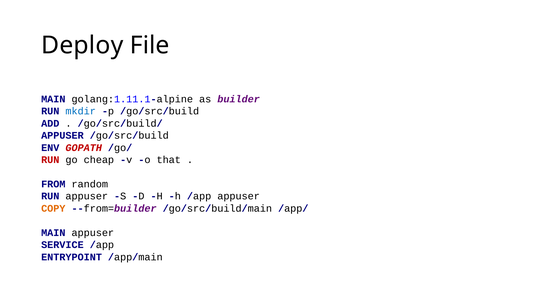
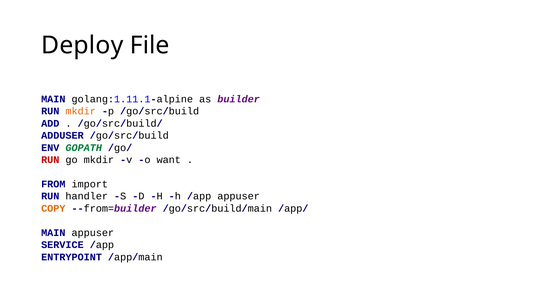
mkdir at (81, 111) colour: blue -> orange
APPUSER at (62, 135): APPUSER -> ADDUSER
GOPATH colour: red -> green
go cheap: cheap -> mkdir
that: that -> want
random: random -> import
RUN appuser: appuser -> handler
